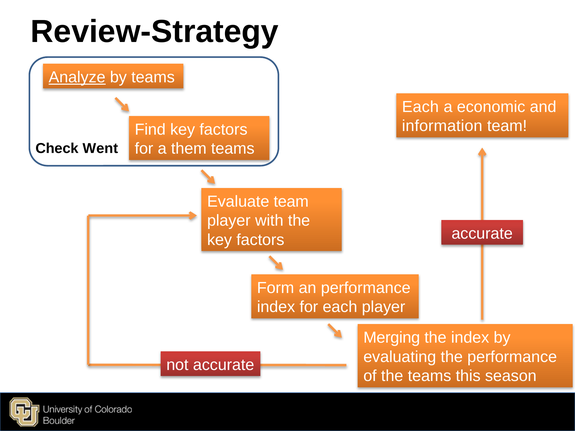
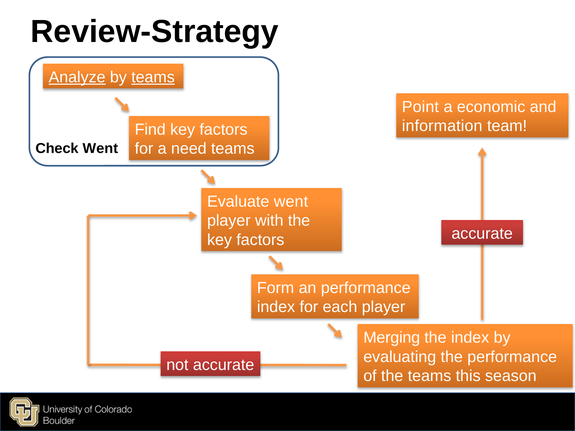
teams at (153, 77) underline: none -> present
Each at (420, 107): Each -> Point
them: them -> need
Evaluate team: team -> went
